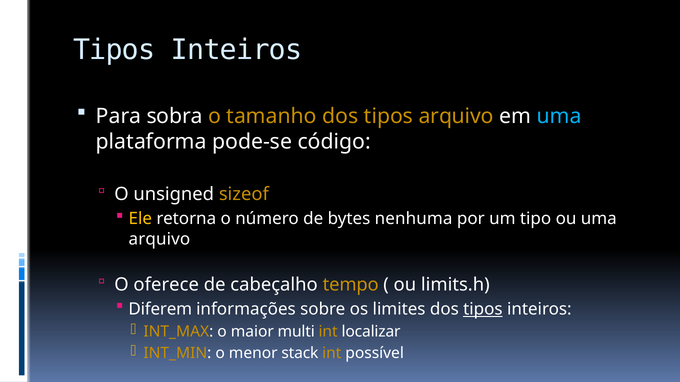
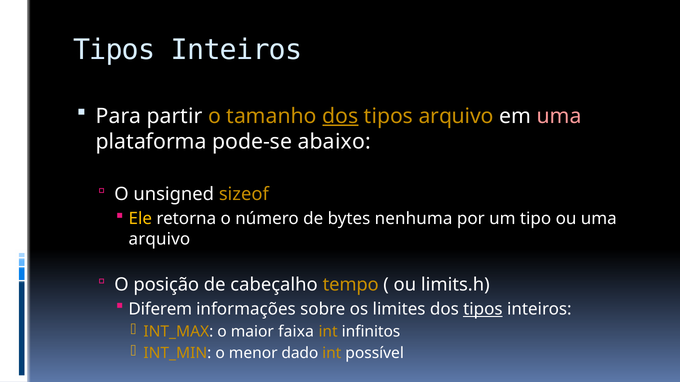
sobra: sobra -> partir
dos at (340, 116) underline: none -> present
uma at (559, 116) colour: light blue -> pink
código: código -> abaixo
oferece: oferece -> posição
multi: multi -> faixa
localizar: localizar -> infinitos
stack: stack -> dado
